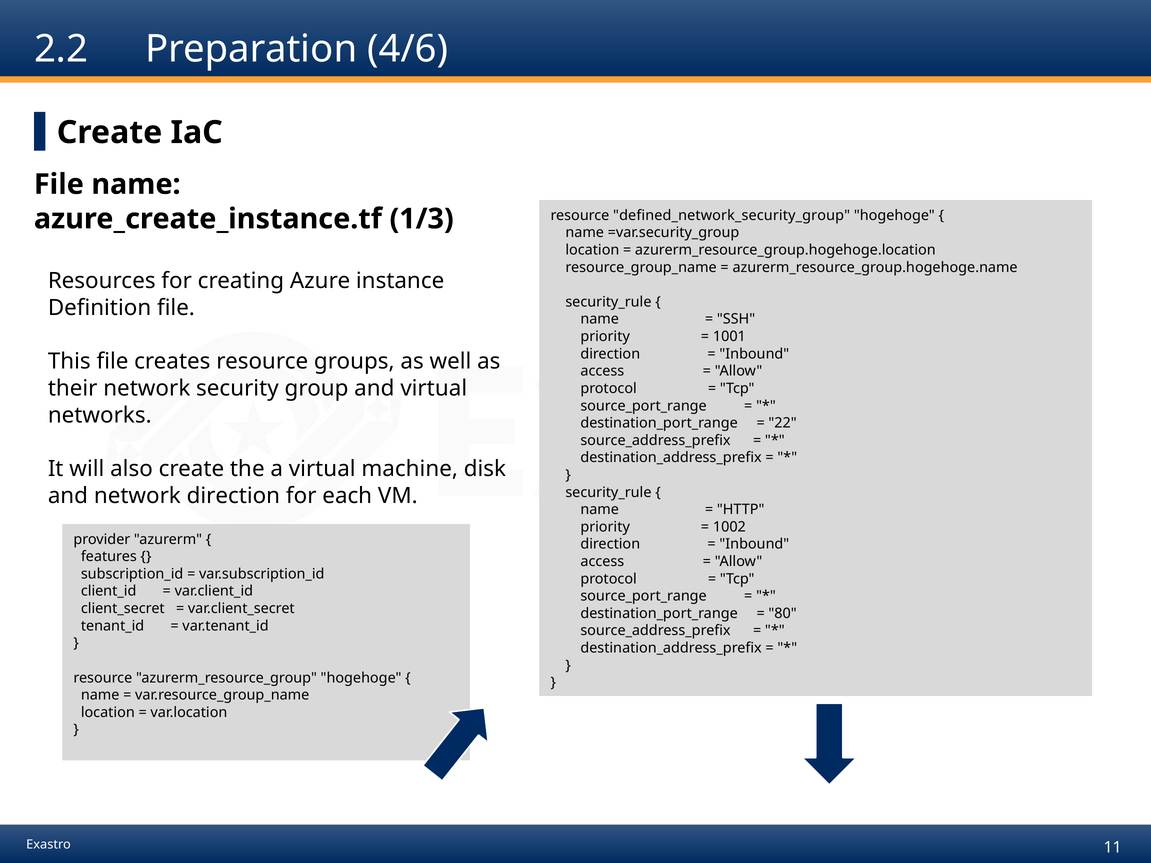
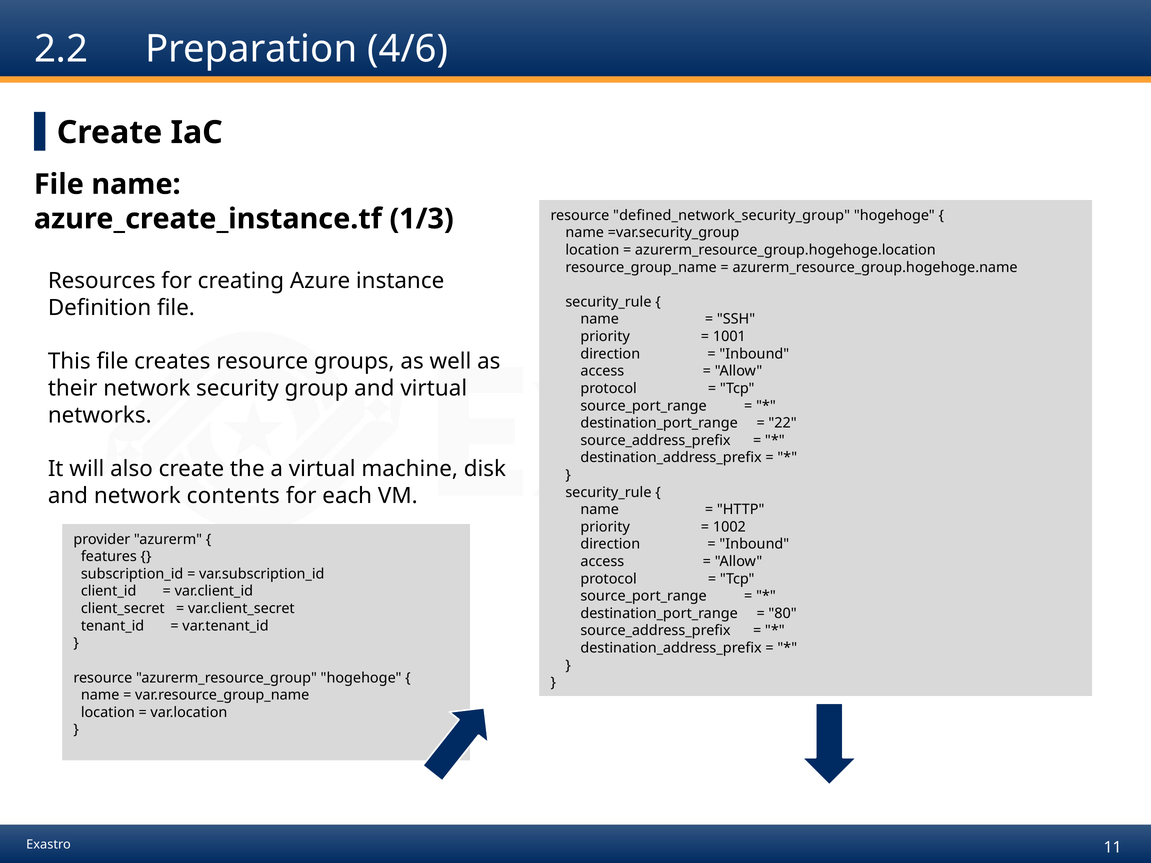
network direction: direction -> contents
